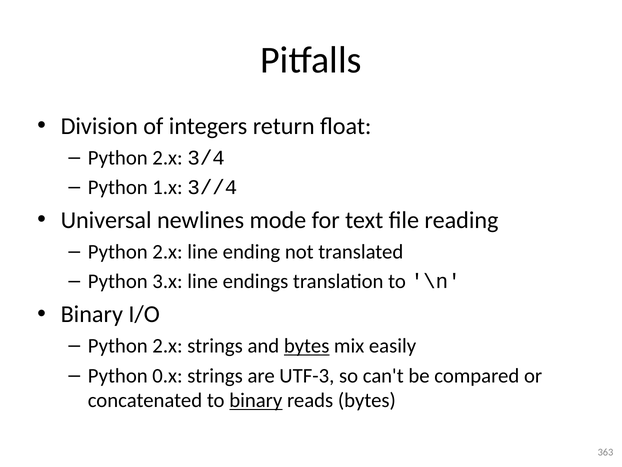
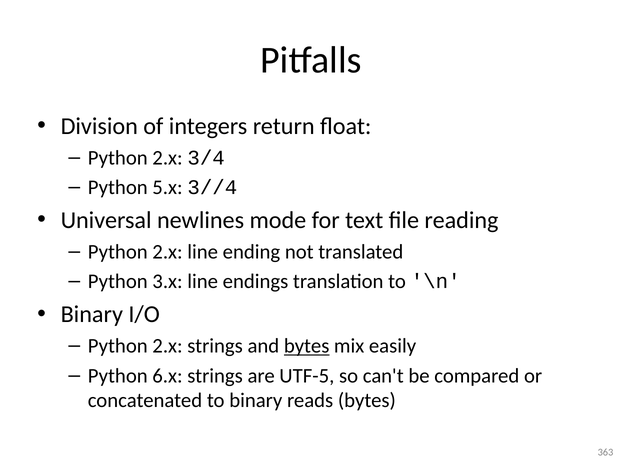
1.x: 1.x -> 5.x
0.x: 0.x -> 6.x
UTF-3: UTF-3 -> UTF-5
binary at (256, 400) underline: present -> none
